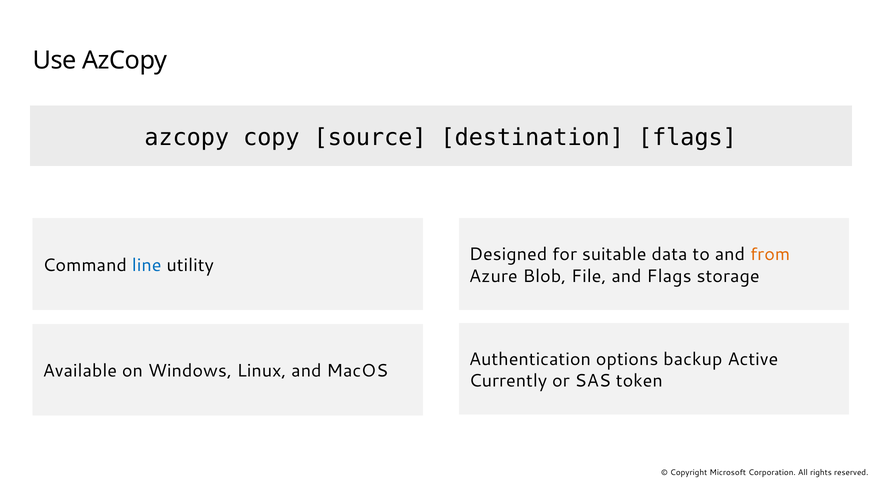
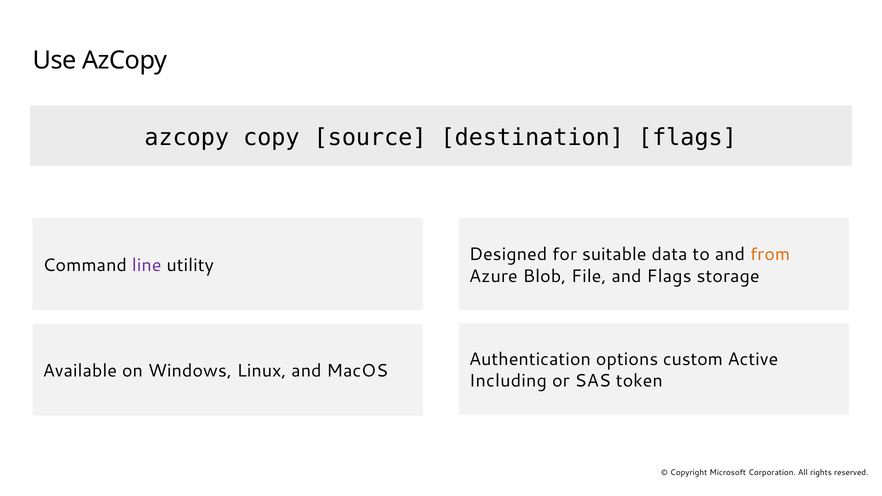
line colour: blue -> purple
backup: backup -> custom
Currently: Currently -> Including
